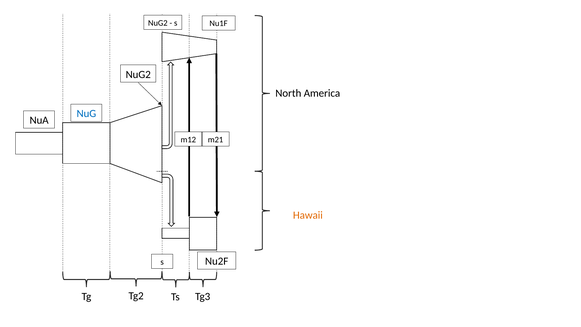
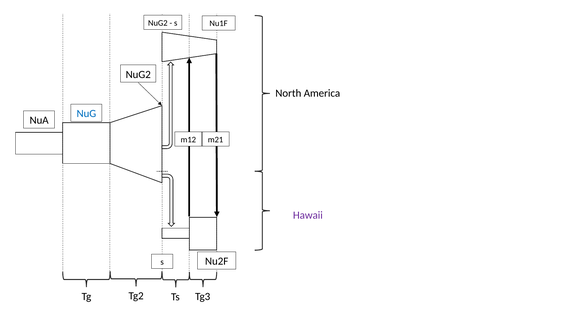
Hawaii colour: orange -> purple
